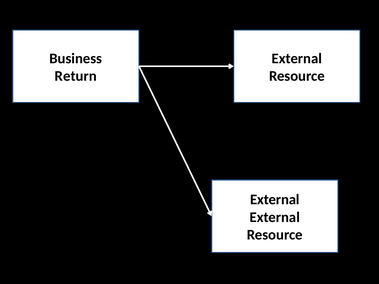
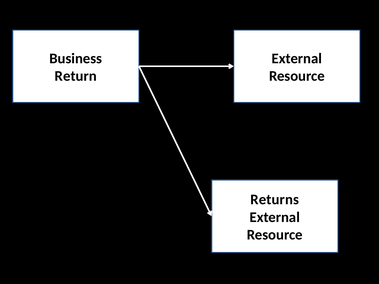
External at (275, 200): External -> Returns
